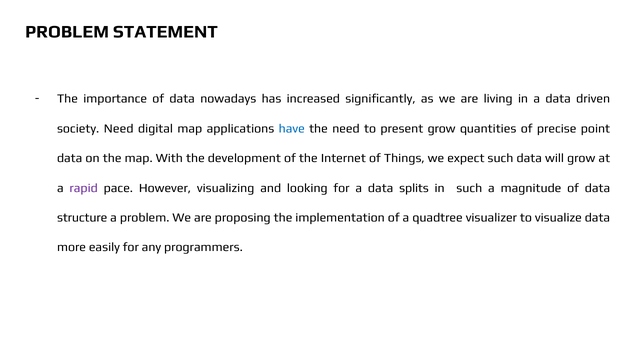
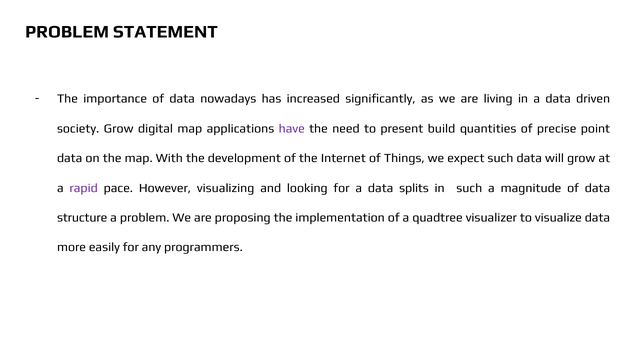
society Need: Need -> Grow
have colour: blue -> purple
present grow: grow -> build
